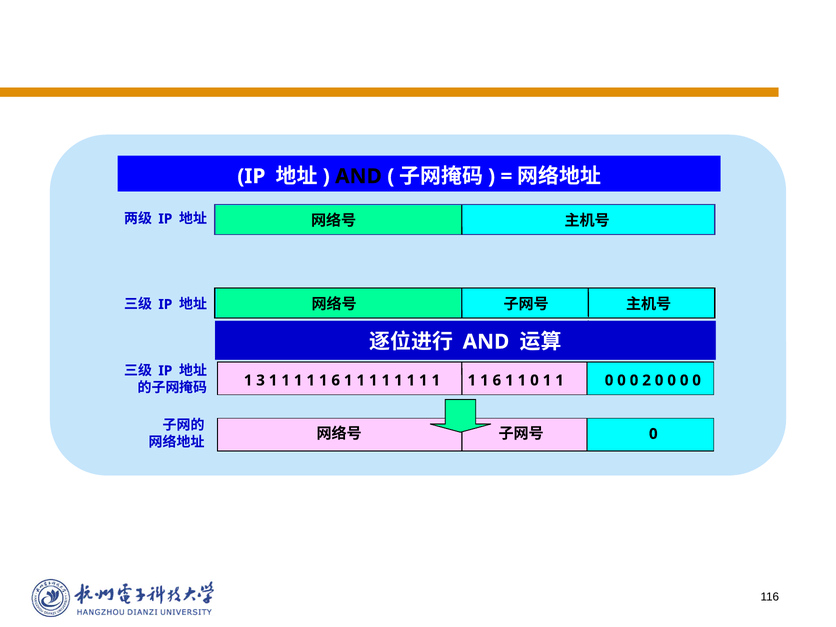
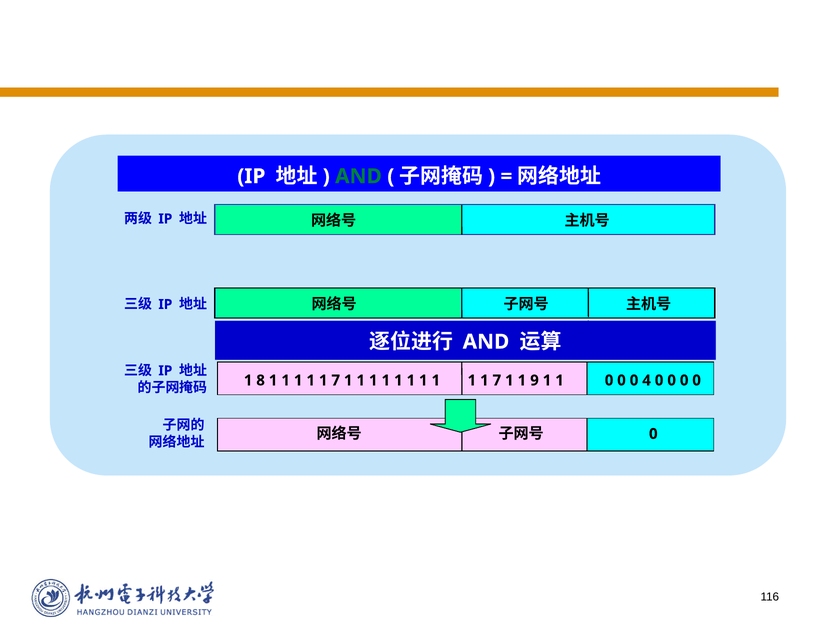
AND at (358, 176) colour: black -> green
3: 3 -> 8
6 at (336, 380): 6 -> 7
6 at (497, 380): 6 -> 7
0 at (534, 380): 0 -> 9
2: 2 -> 4
